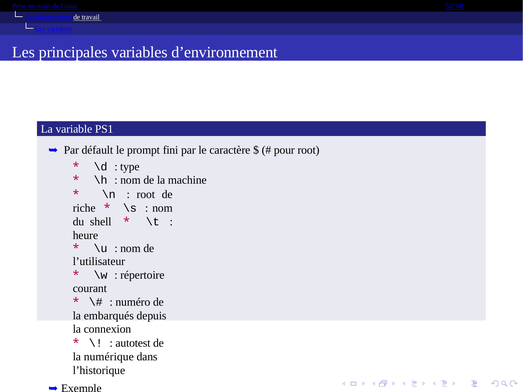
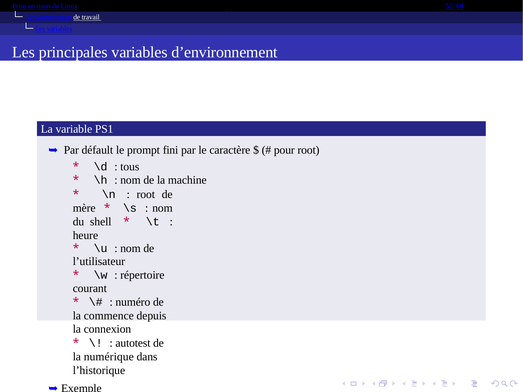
type: type -> tous
riche: riche -> mère
embarqués: embarqués -> commence
